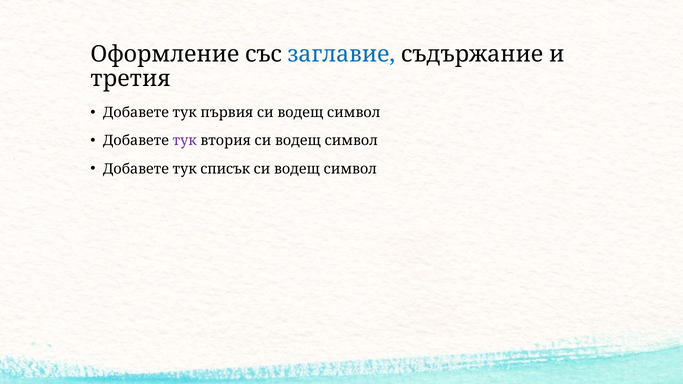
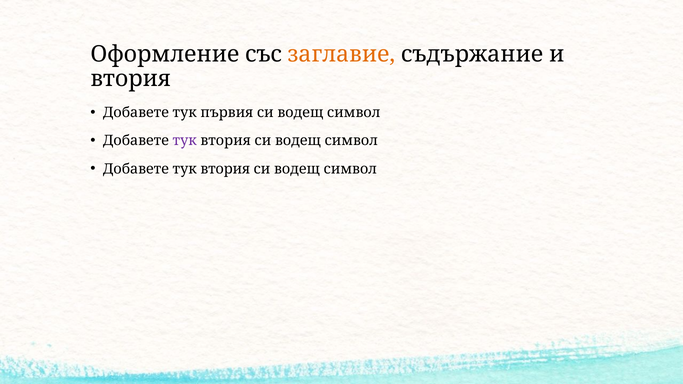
заглавие colour: blue -> orange
третия at (131, 79): третия -> втория
списък at (225, 169): списък -> втория
